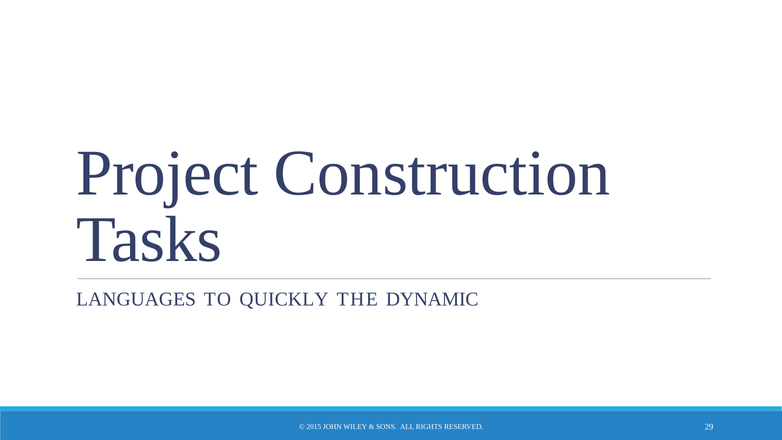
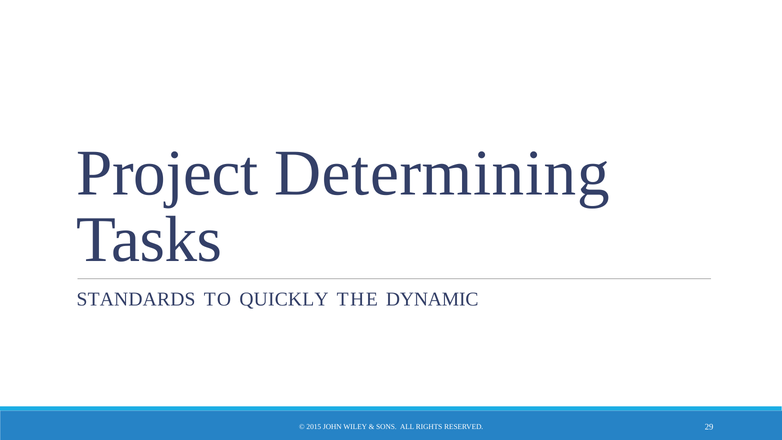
Construction: Construction -> Determining
LANGUAGES: LANGUAGES -> STANDARDS
